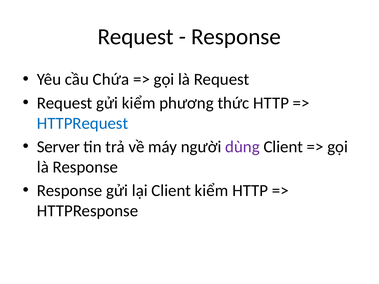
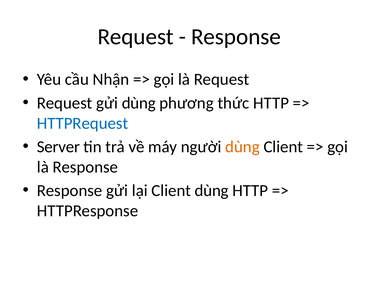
Chứa: Chứa -> Nhận
gửi kiểm: kiểm -> dùng
dùng at (242, 147) colour: purple -> orange
Client kiểm: kiểm -> dùng
